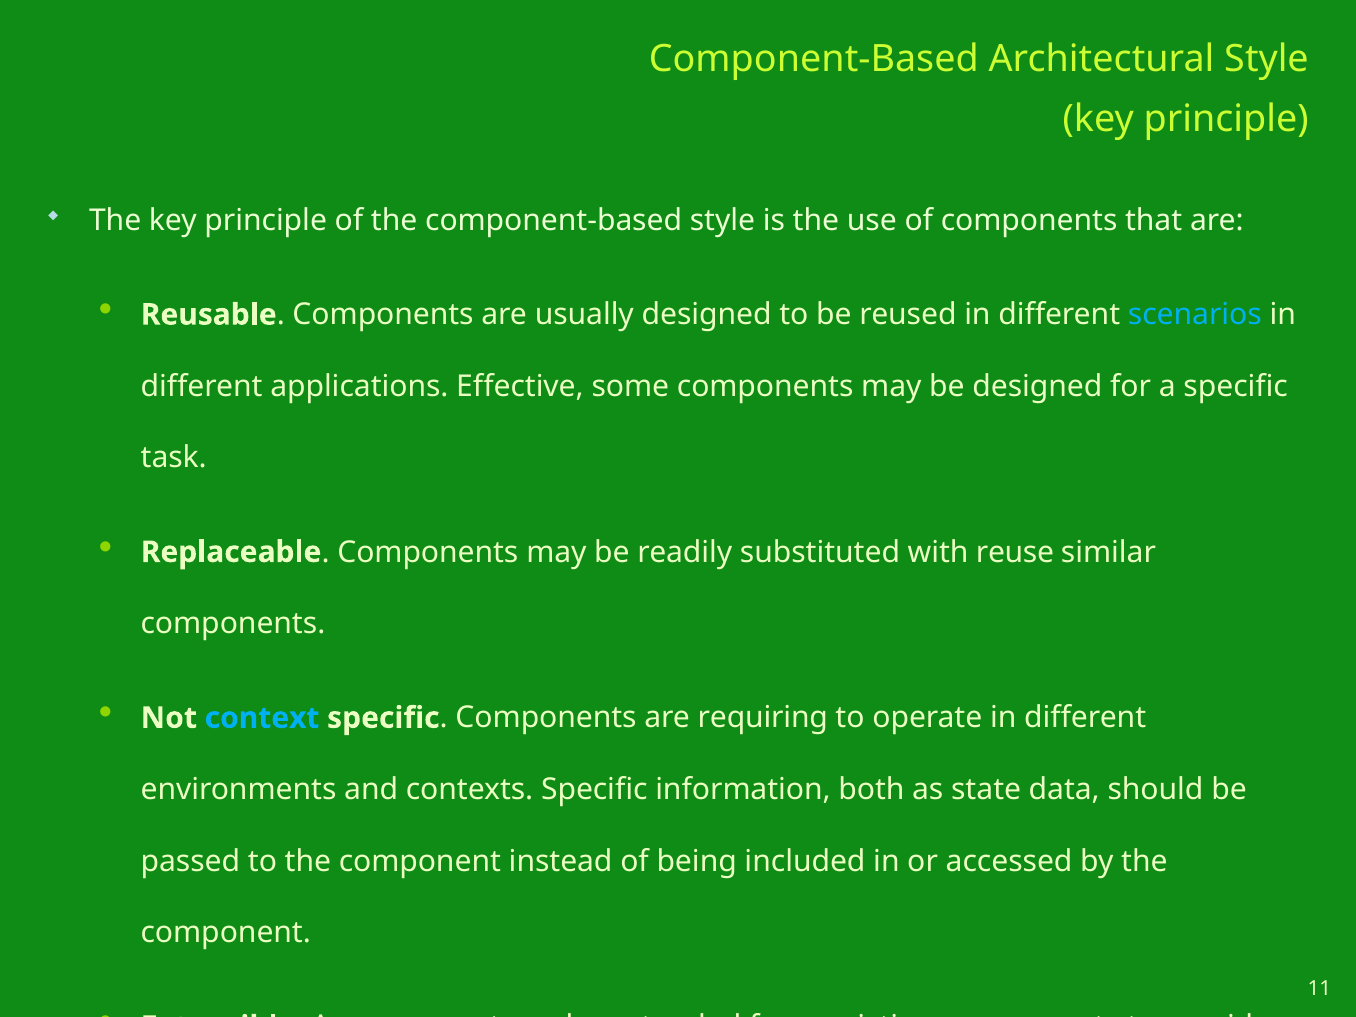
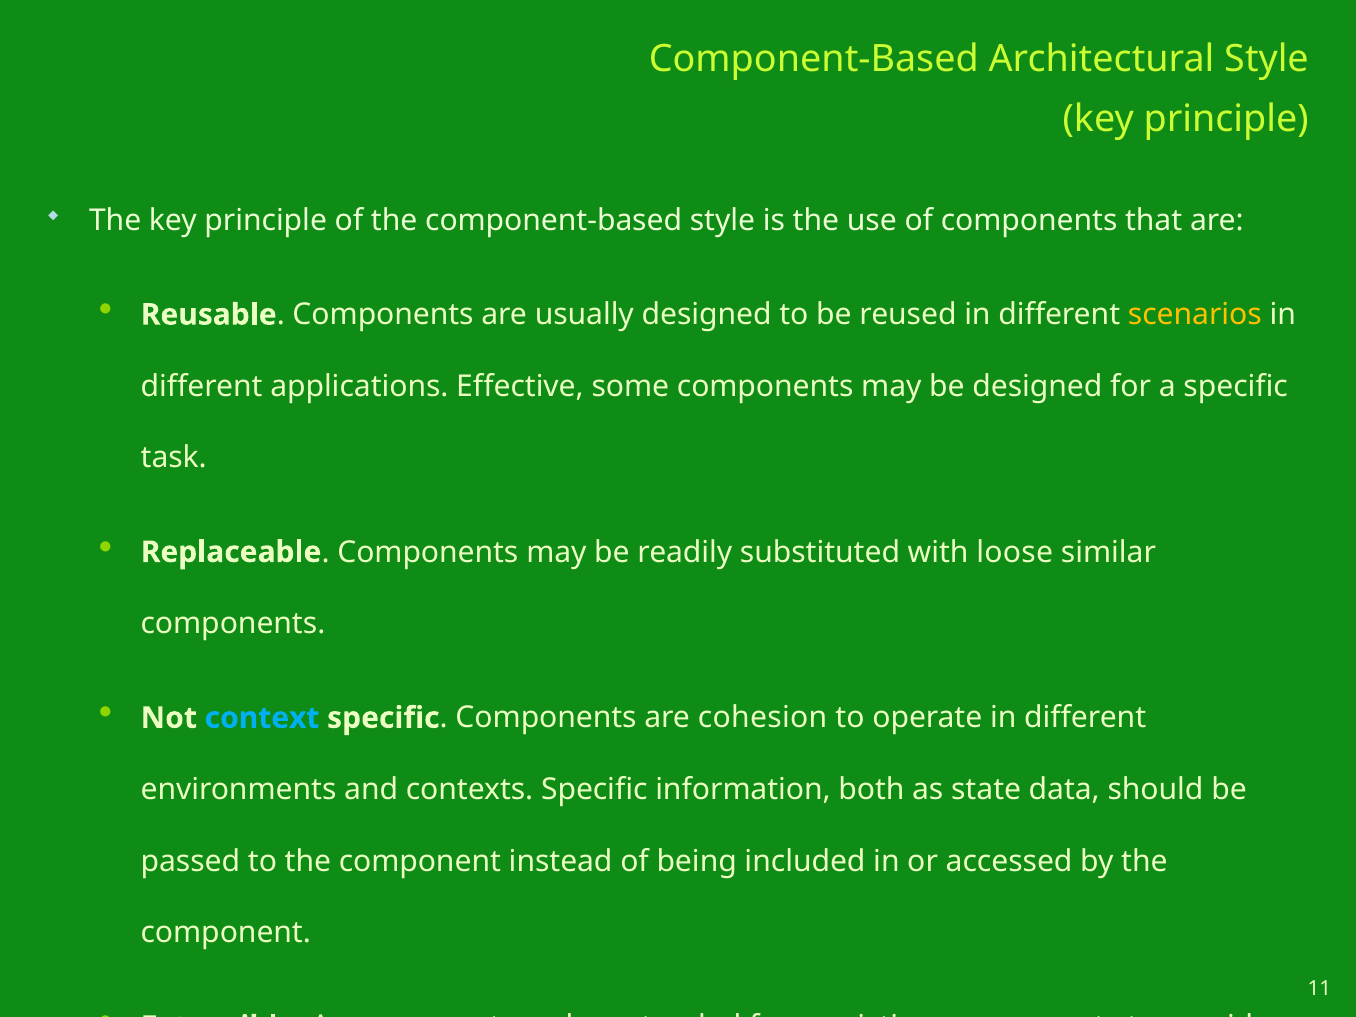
scenarios colour: light blue -> yellow
reuse: reuse -> loose
requiring: requiring -> cohesion
